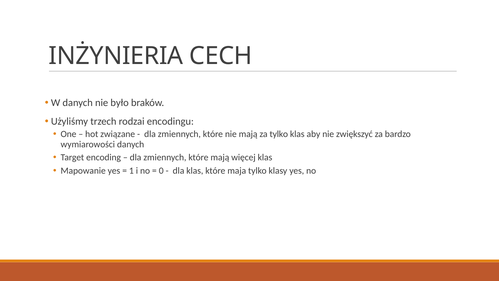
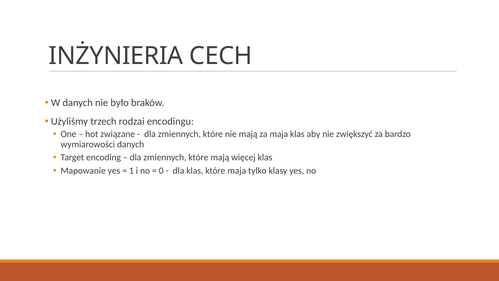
za tylko: tylko -> maja
